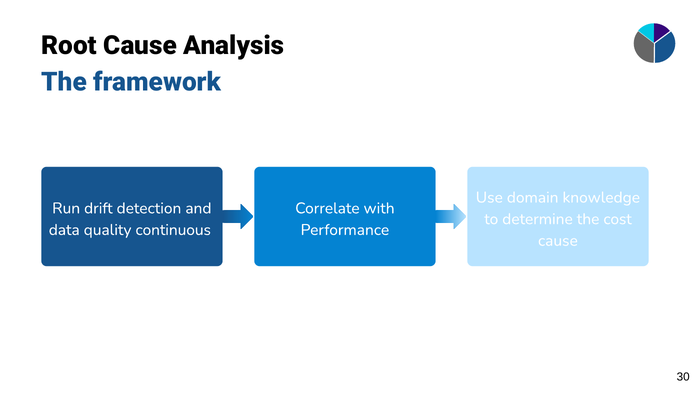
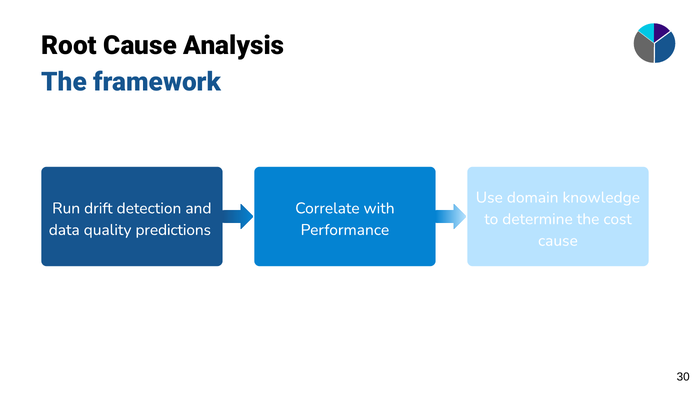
continuous: continuous -> predictions
